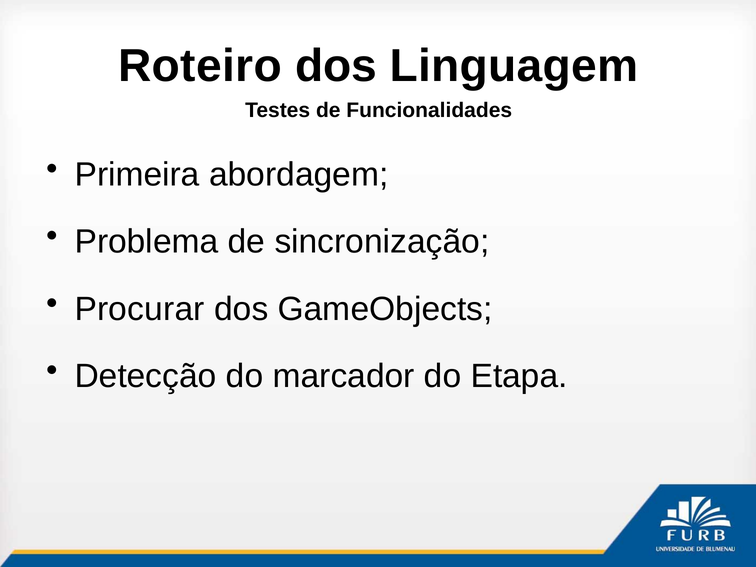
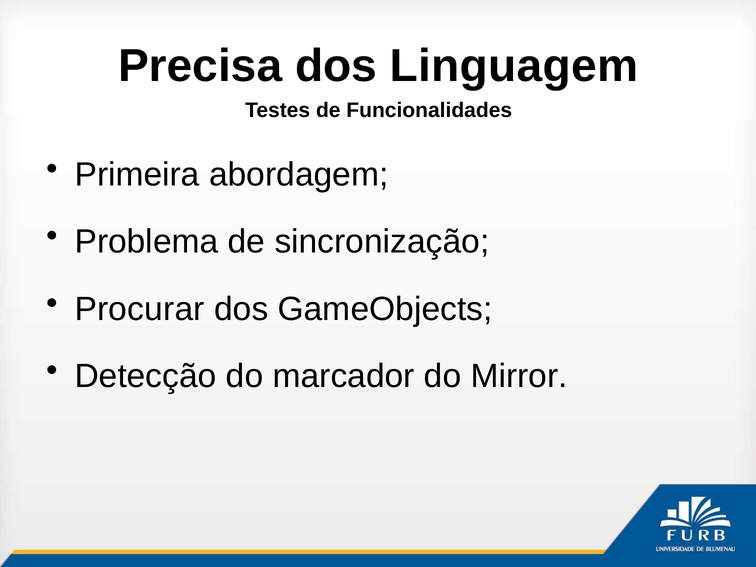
Roteiro: Roteiro -> Precisa
Etapa: Etapa -> Mirror
